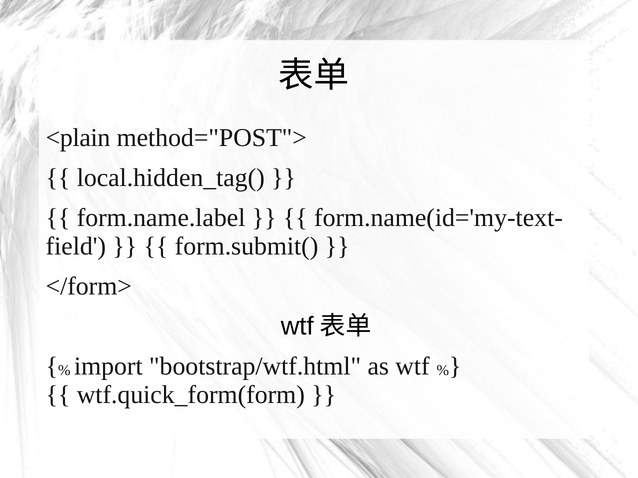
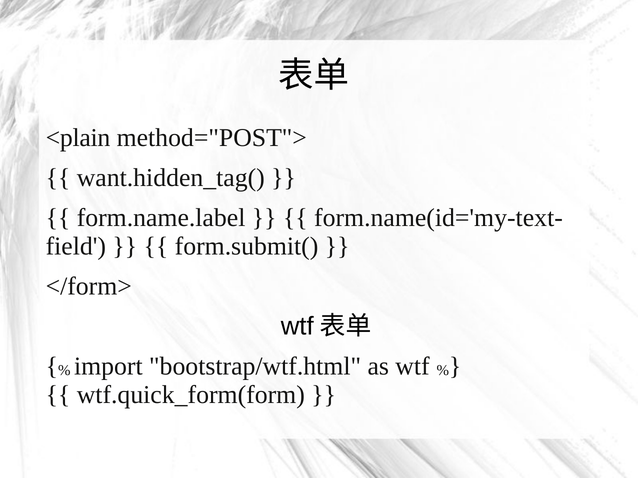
local.hidden_tag(: local.hidden_tag( -> want.hidden_tag(
